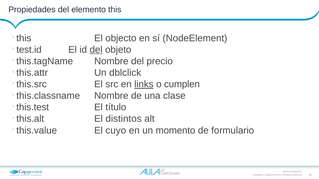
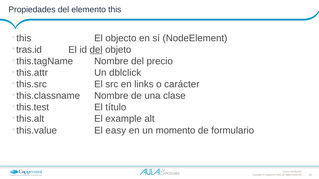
test.id: test.id -> tras.id
links underline: present -> none
cumplen: cumplen -> carácter
distintos: distintos -> example
cuyo: cuyo -> easy
